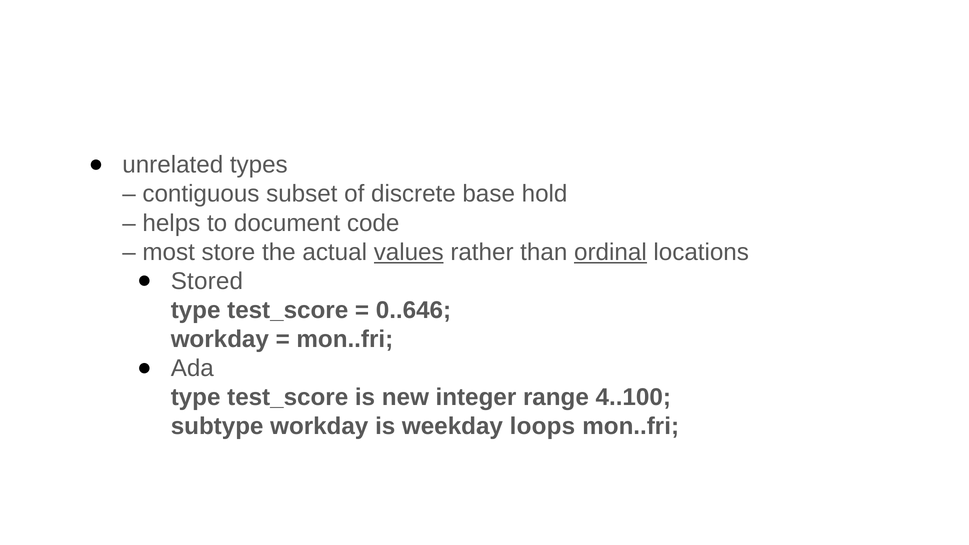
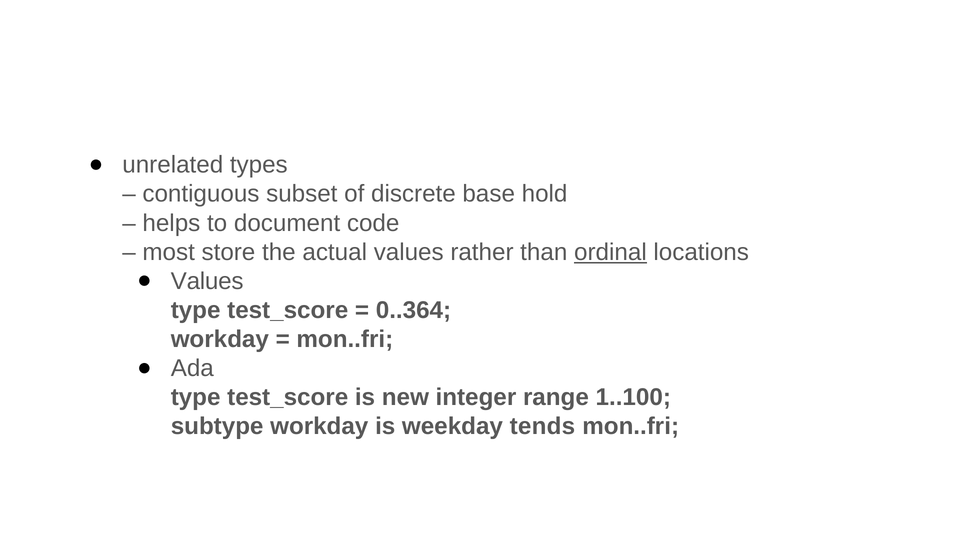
values at (409, 252) underline: present -> none
Stored at (207, 281): Stored -> Values
0..646: 0..646 -> 0..364
4..100: 4..100 -> 1..100
loops: loops -> tends
